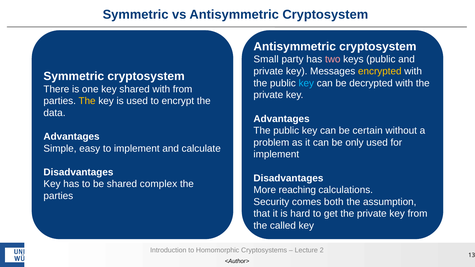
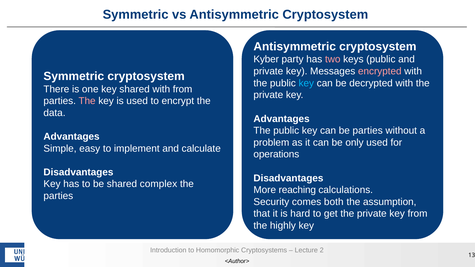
Small: Small -> Kyber
encrypted colour: yellow -> pink
The at (87, 101) colour: yellow -> pink
be certain: certain -> parties
implement at (276, 154): implement -> operations
called: called -> highly
